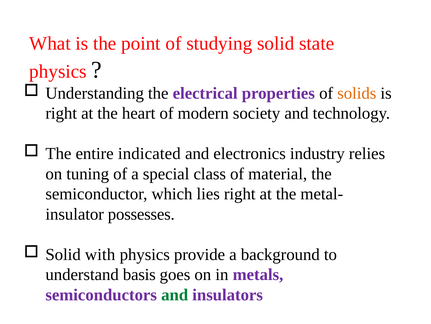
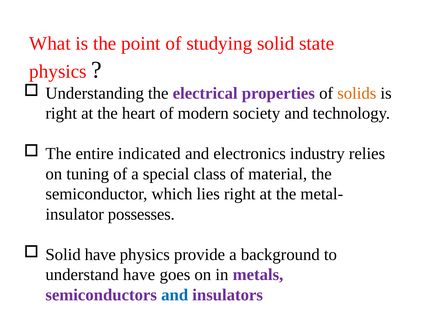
Solid with: with -> have
understand basis: basis -> have
and at (175, 294) colour: green -> blue
